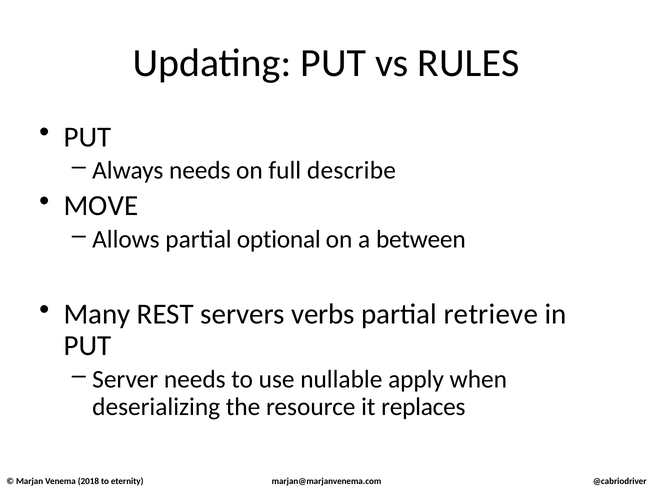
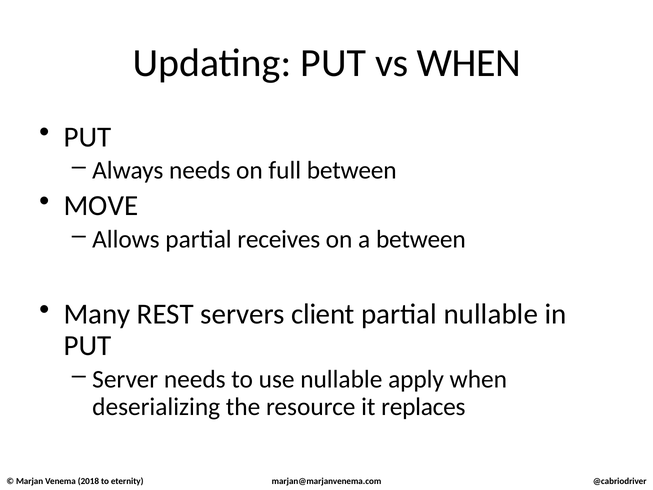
vs RULES: RULES -> WHEN
full describe: describe -> between
optional: optional -> receives
verbs: verbs -> client
partial retrieve: retrieve -> nullable
